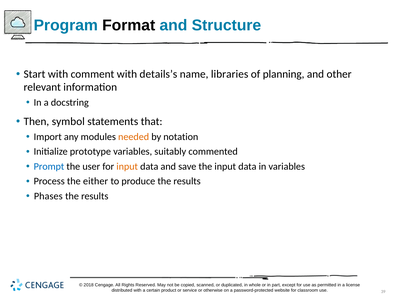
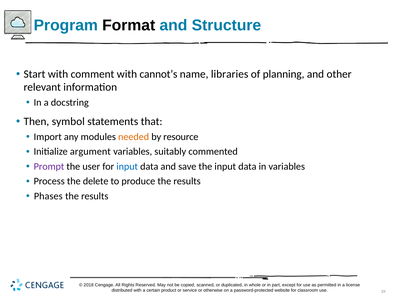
details’s: details’s -> cannot’s
notation: notation -> resource
prototype: prototype -> argument
Prompt colour: blue -> purple
input at (127, 167) colour: orange -> blue
either: either -> delete
